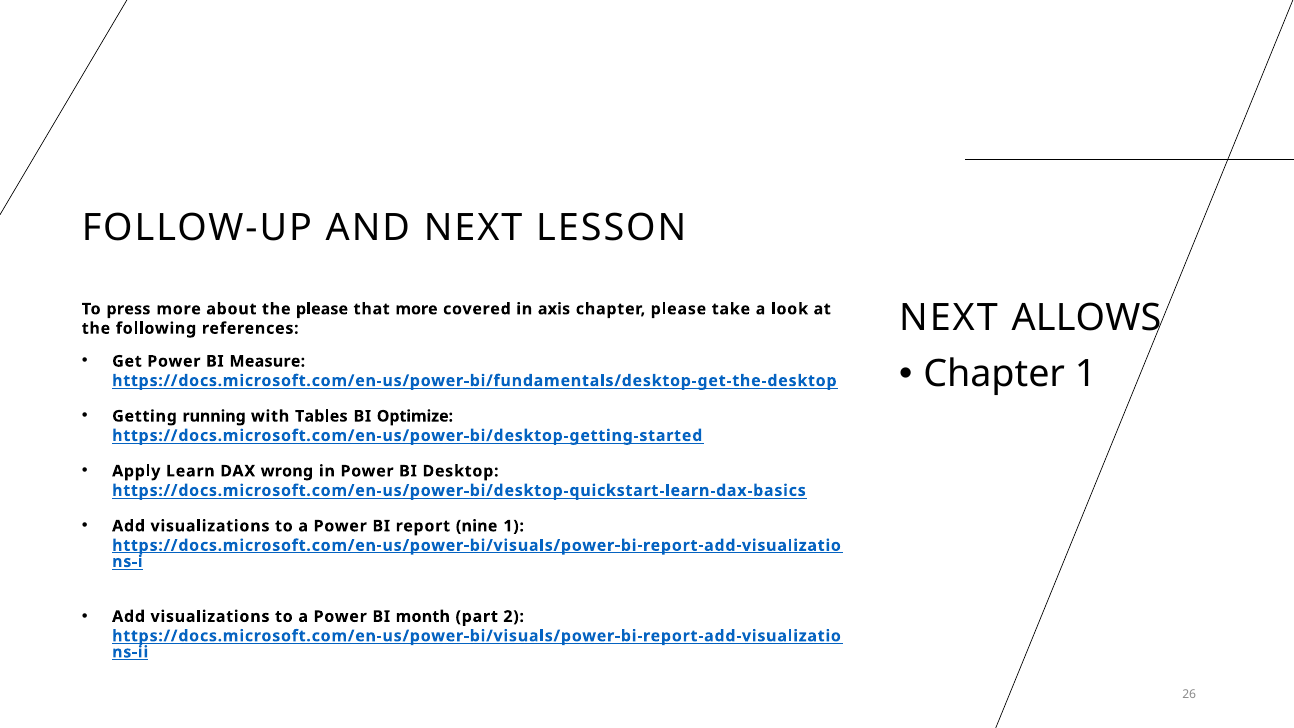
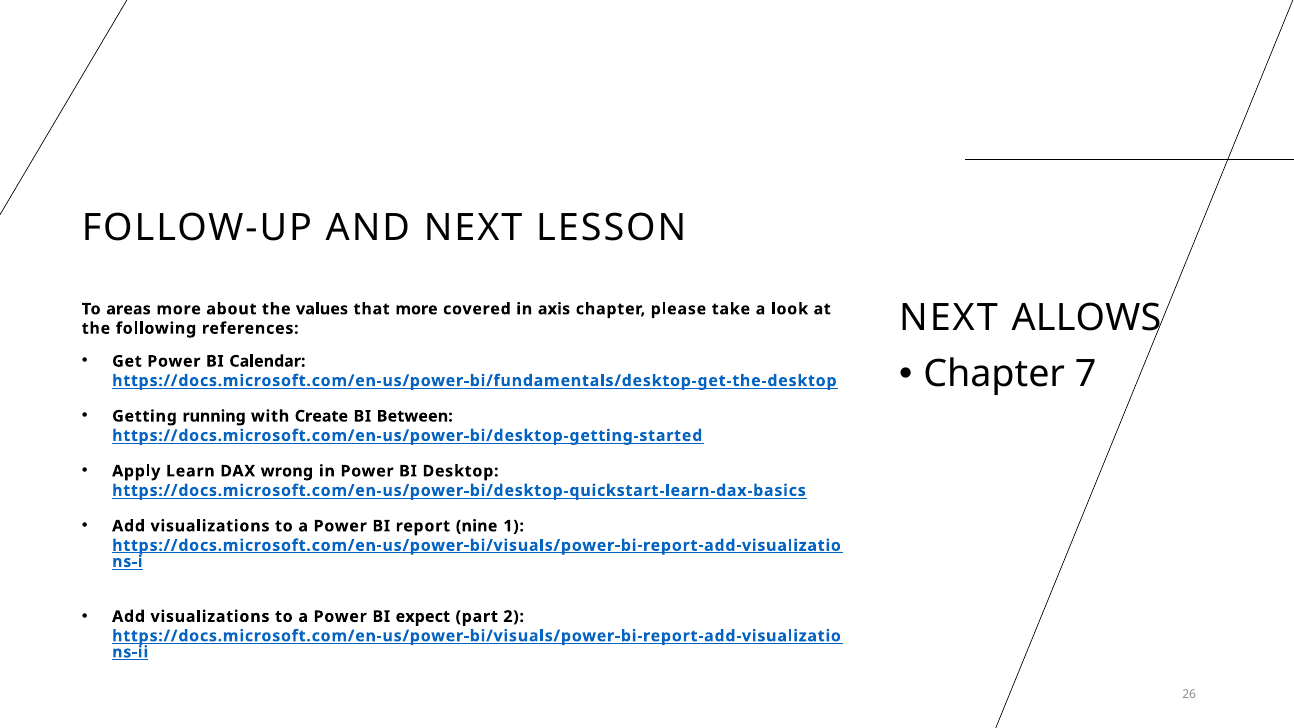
press: press -> areas
the please: please -> values
Measure: Measure -> Calendar
Chapter 1: 1 -> 7
Tables: Tables -> Create
Optimize: Optimize -> Between
month: month -> expect
